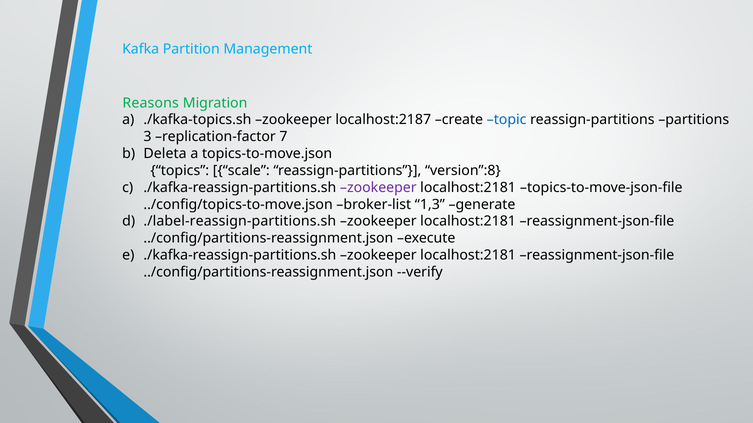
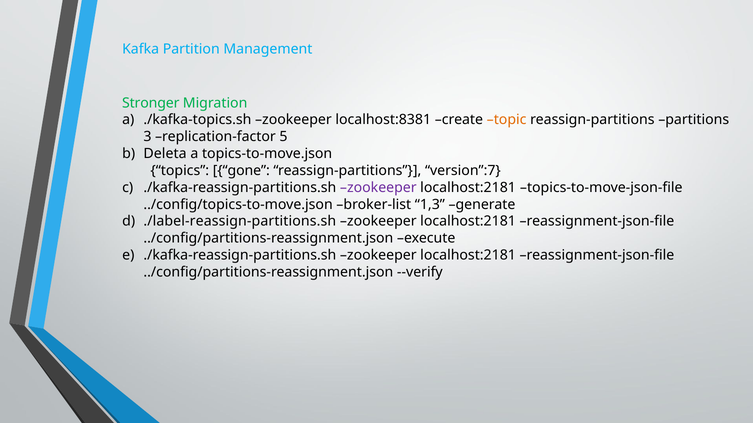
Reasons: Reasons -> Stronger
localhost:2187: localhost:2187 -> localhost:8381
topic colour: blue -> orange
7: 7 -> 5
scale: scale -> gone
version”:8: version”:8 -> version”:7
